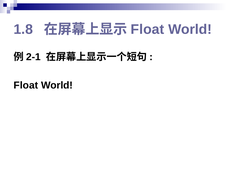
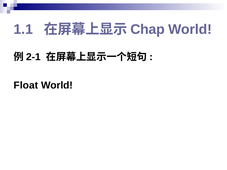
1.8: 1.8 -> 1.1
Float at (147, 29): Float -> Chap
